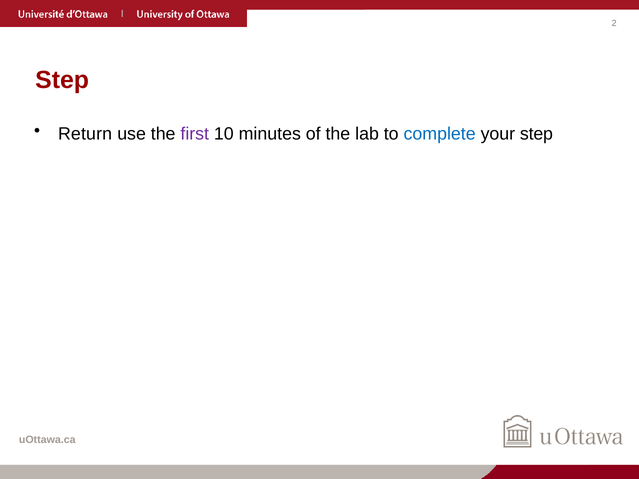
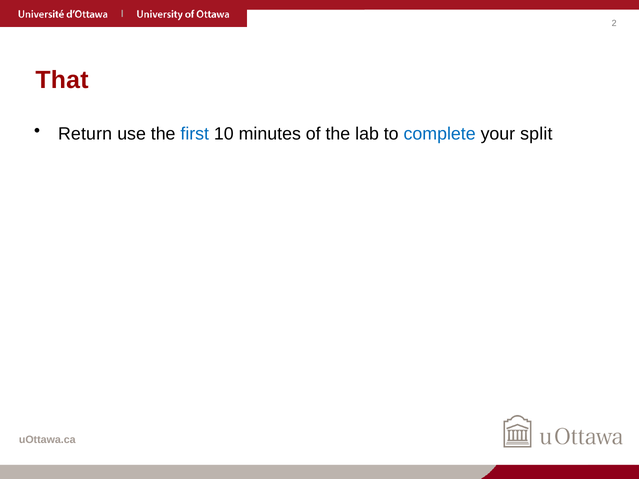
Step at (62, 80): Step -> That
first colour: purple -> blue
your step: step -> split
